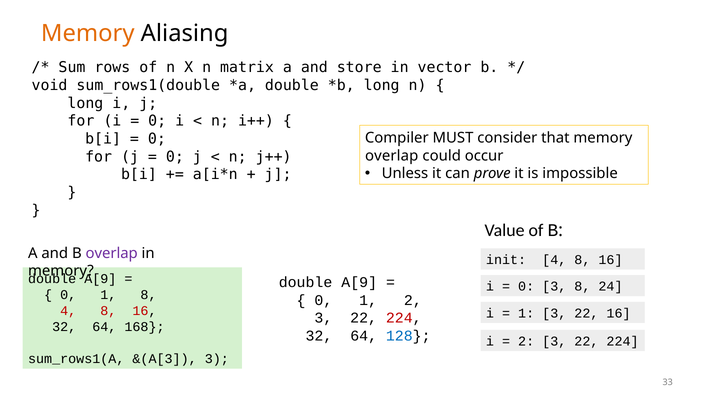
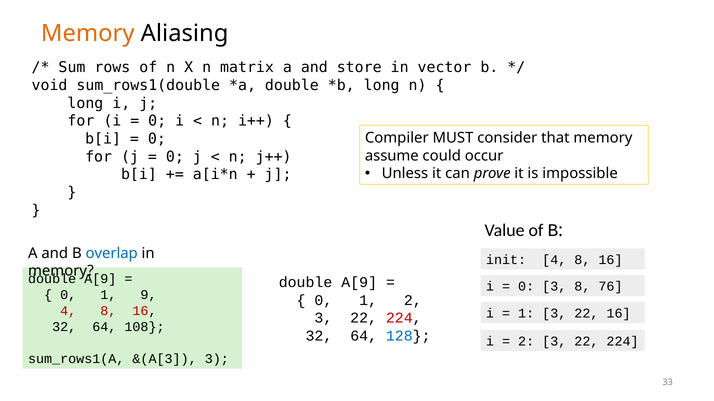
overlap at (392, 156): overlap -> assume
overlap at (112, 254) colour: purple -> blue
24: 24 -> 76
0 1 8: 8 -> 9
168: 168 -> 108
